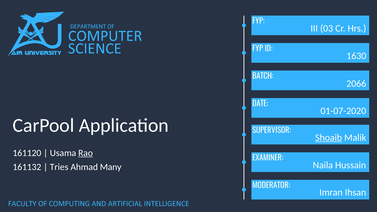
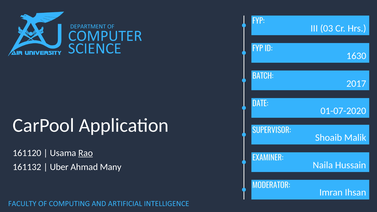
2066: 2066 -> 2017
Shoaib underline: present -> none
Tries: Tries -> Uber
